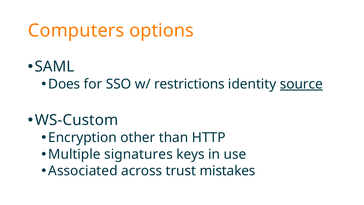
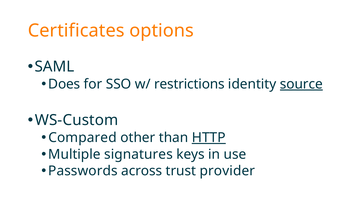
Computers: Computers -> Certificates
Encryption: Encryption -> Compared
HTTP underline: none -> present
Associated: Associated -> Passwords
mistakes: mistakes -> provider
